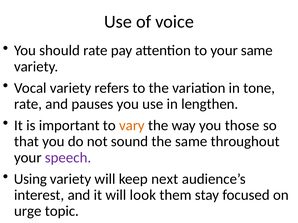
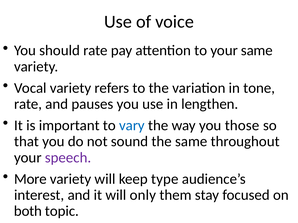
vary colour: orange -> blue
Using: Using -> More
next: next -> type
look: look -> only
urge: urge -> both
